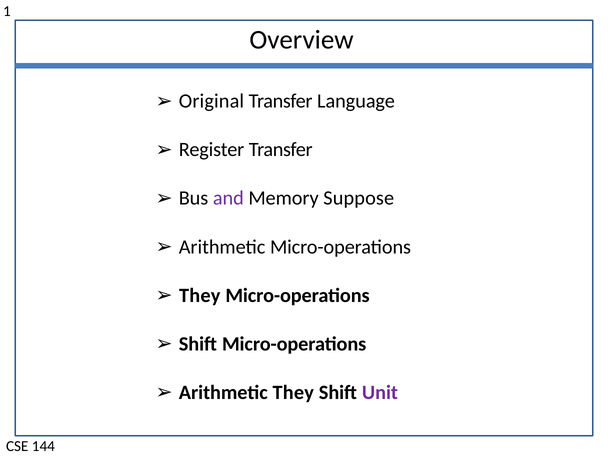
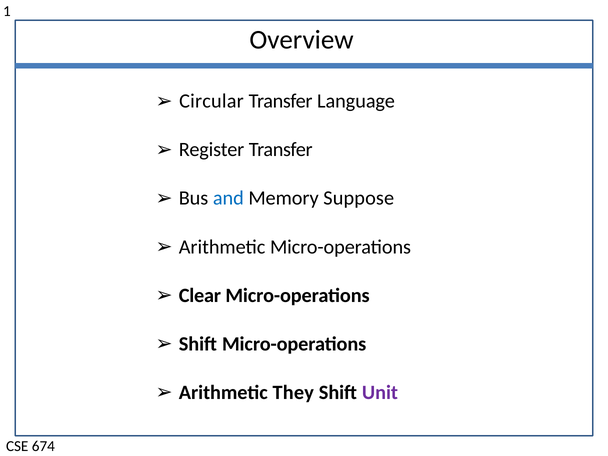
Original: Original -> Circular
and colour: purple -> blue
They at (200, 295): They -> Clear
144: 144 -> 674
